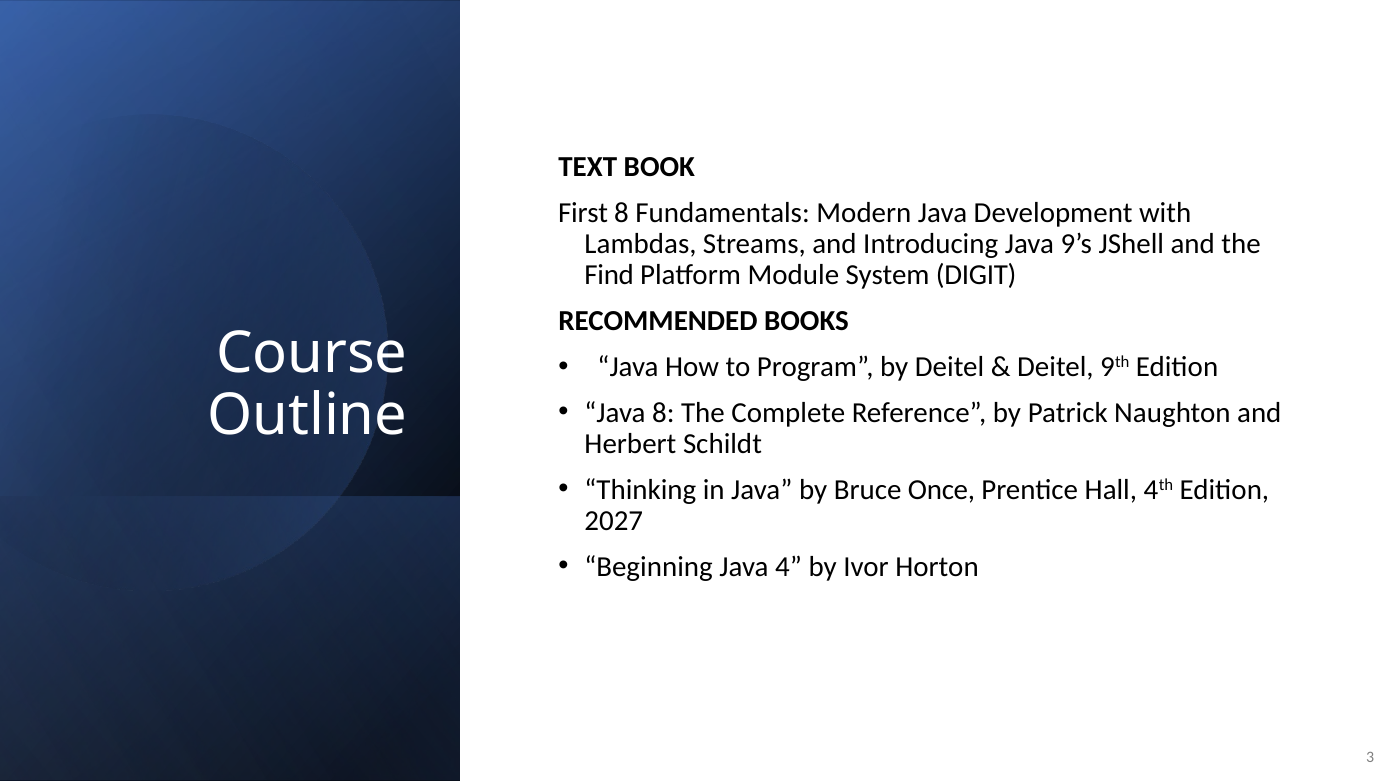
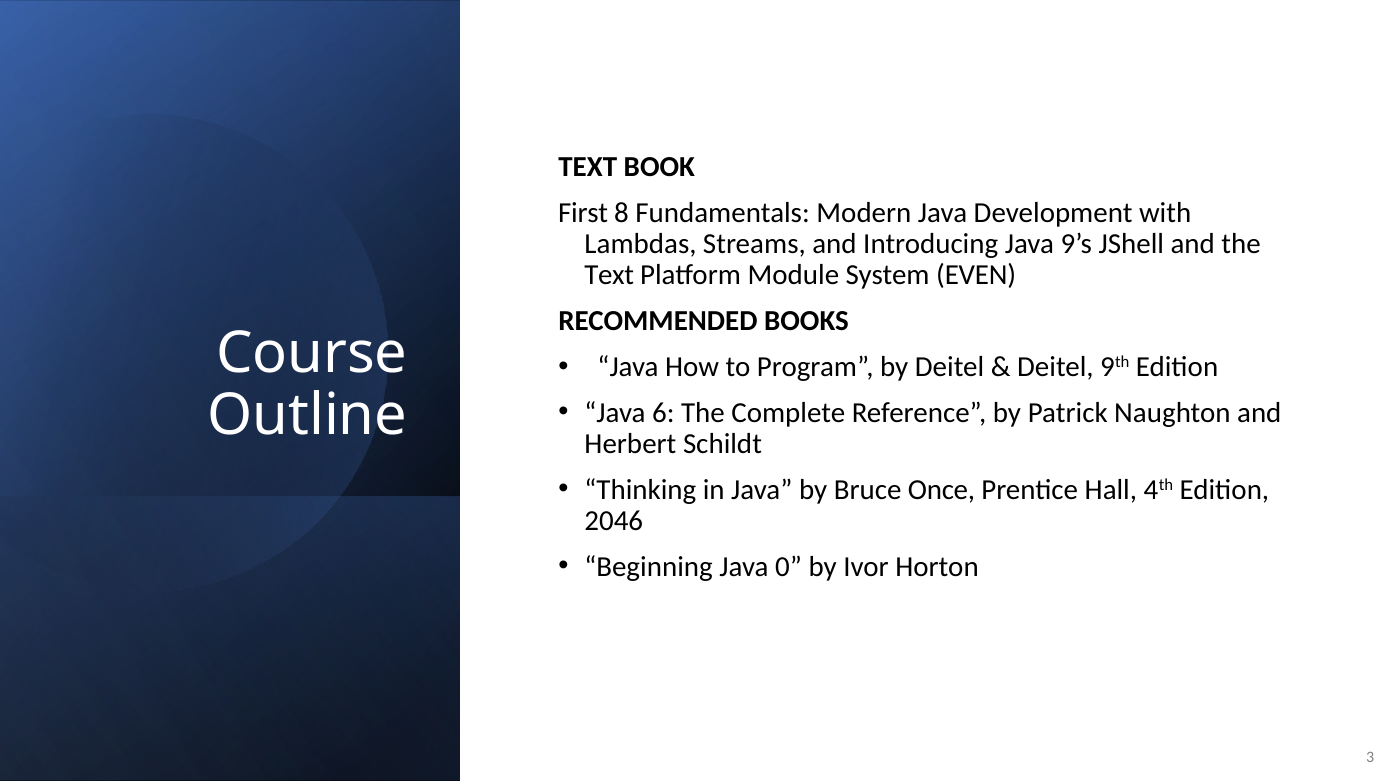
Find at (609, 275): Find -> Text
DIGIT: DIGIT -> EVEN
Java 8: 8 -> 6
2027: 2027 -> 2046
4: 4 -> 0
